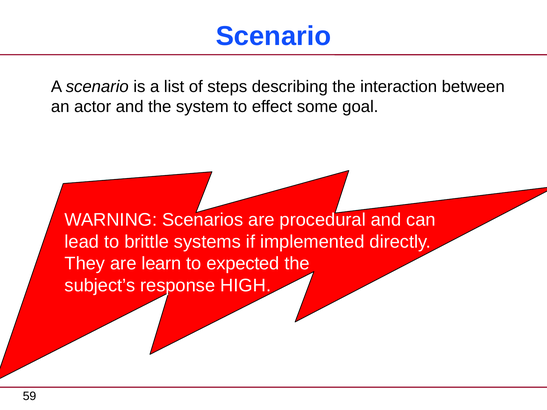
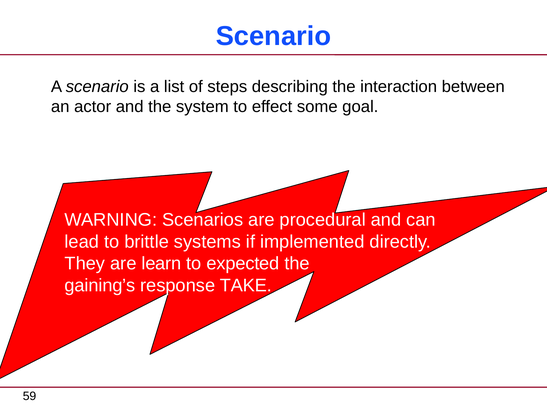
subject’s: subject’s -> gaining’s
HIGH: HIGH -> TAKE
